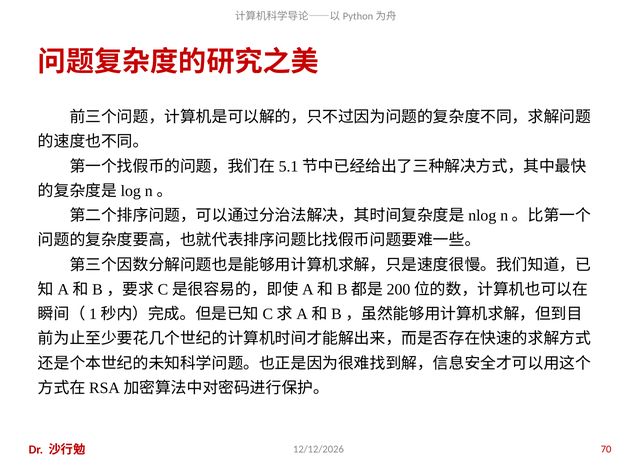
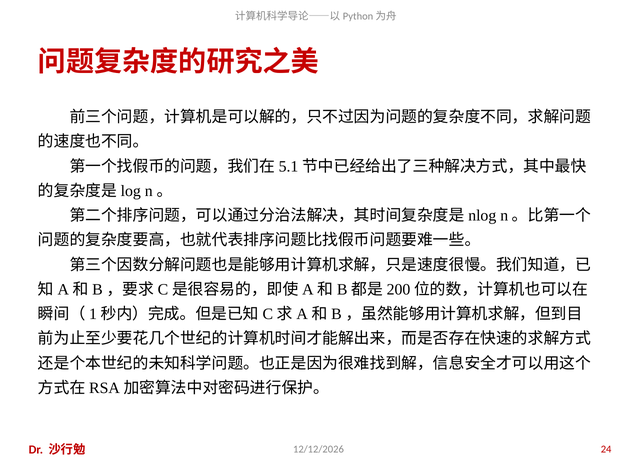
70: 70 -> 24
